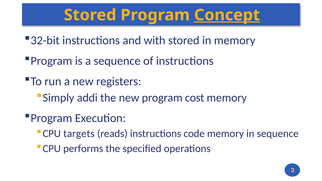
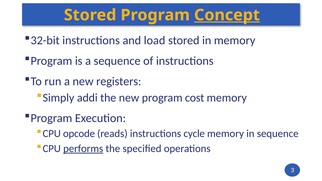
with: with -> load
targets: targets -> opcode
code: code -> cycle
performs underline: none -> present
